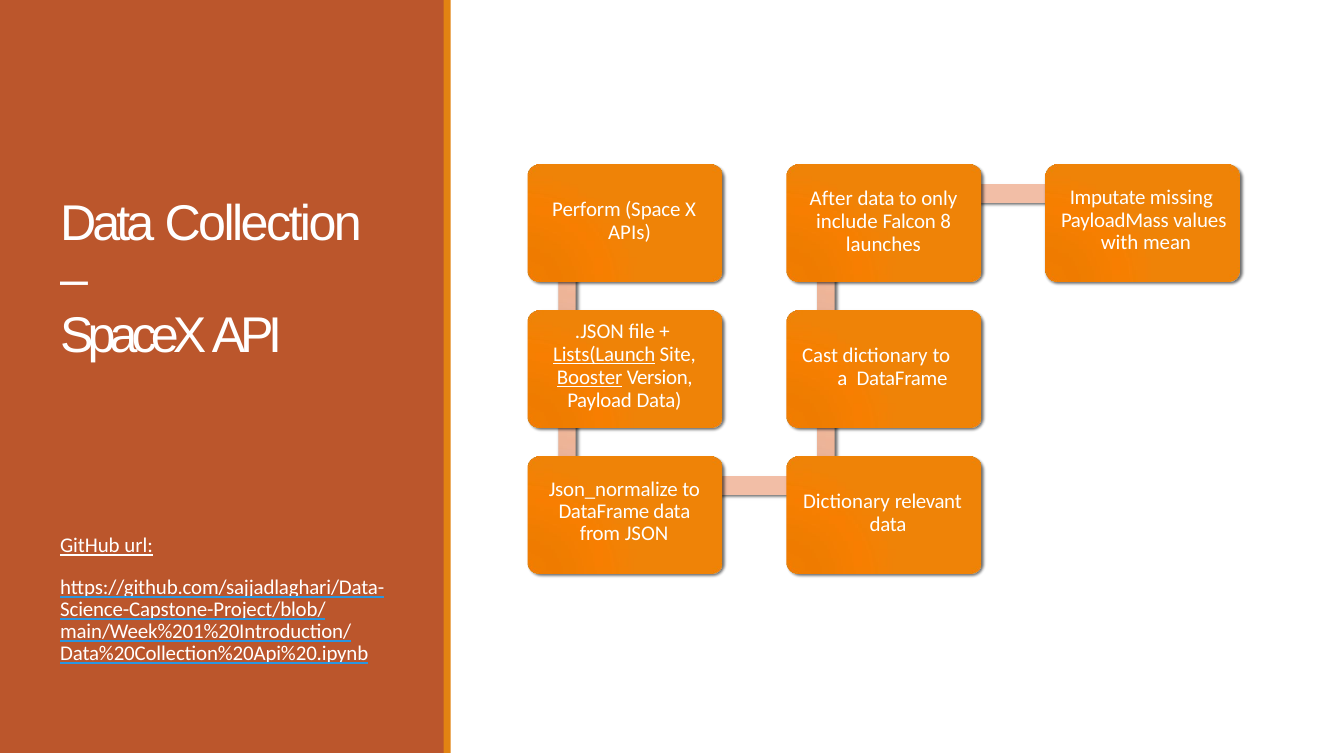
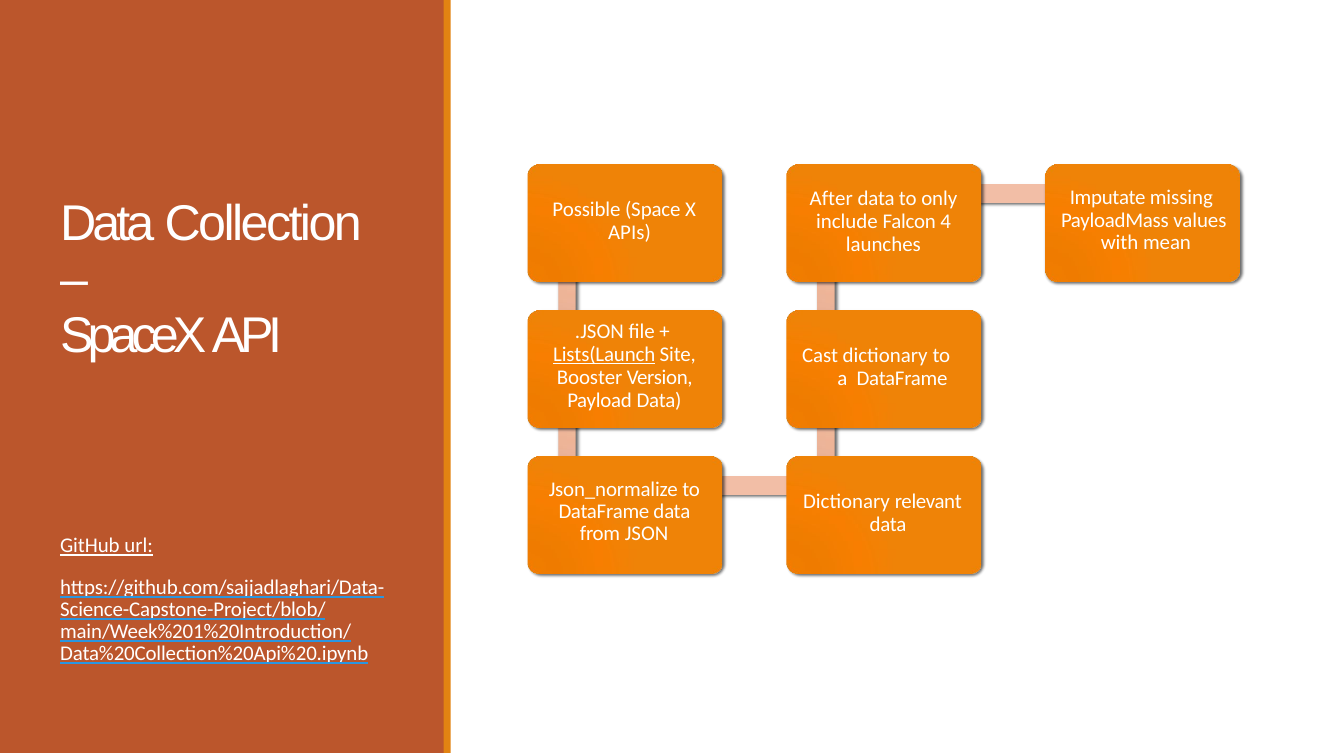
Perform: Perform -> Possible
8: 8 -> 4
Booster underline: present -> none
